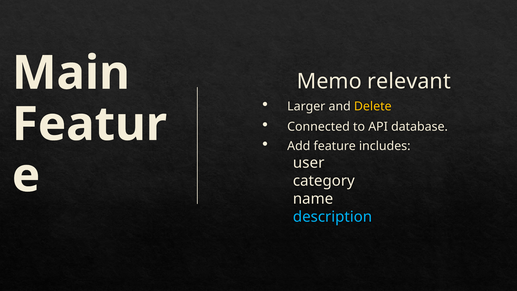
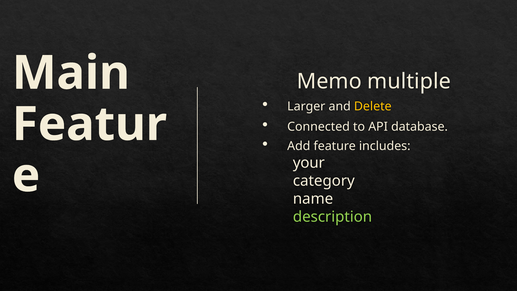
relevant: relevant -> multiple
user: user -> your
description colour: light blue -> light green
